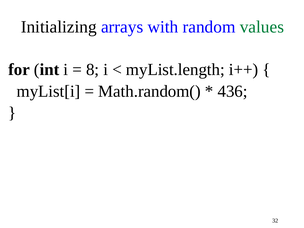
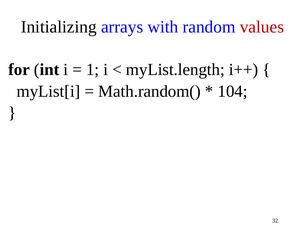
values colour: green -> red
8: 8 -> 1
436: 436 -> 104
